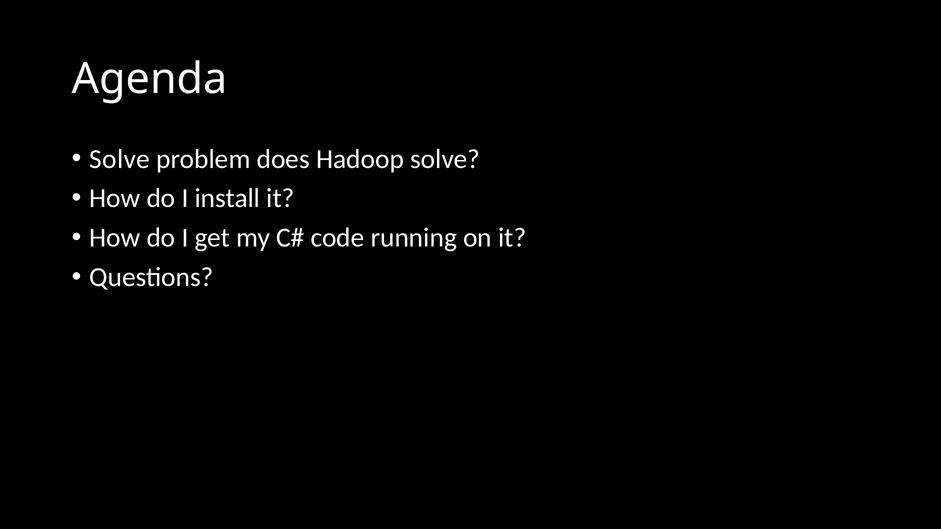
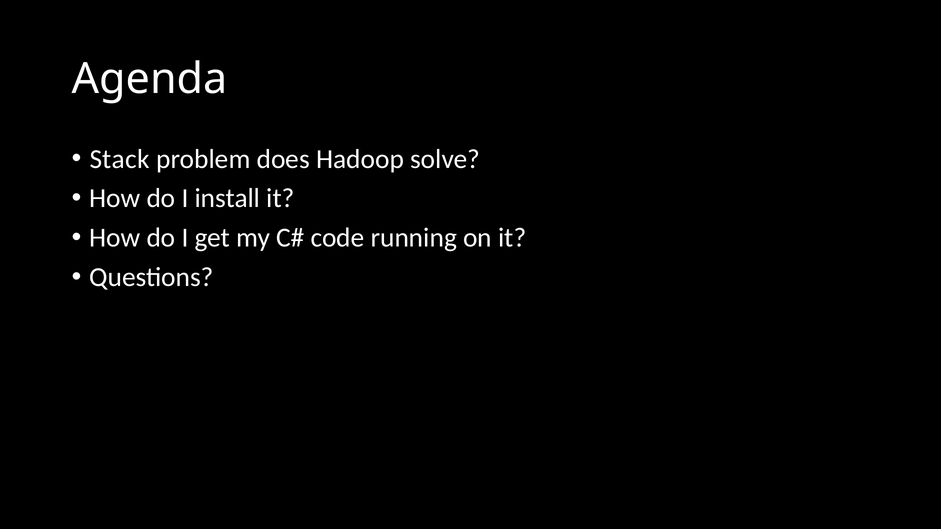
Solve at (120, 159): Solve -> Stack
